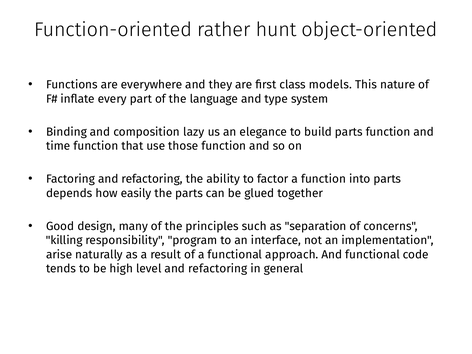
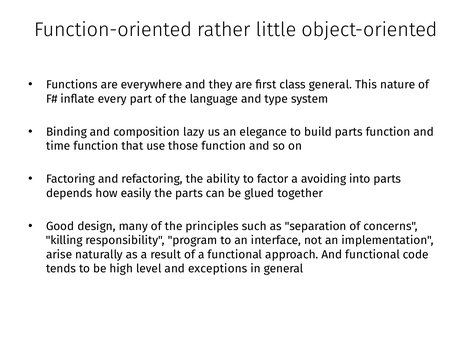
hunt: hunt -> little
class models: models -> general
a function: function -> avoiding
level and refactoring: refactoring -> exceptions
